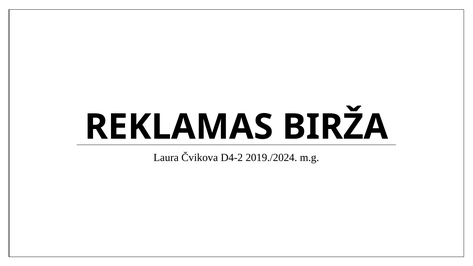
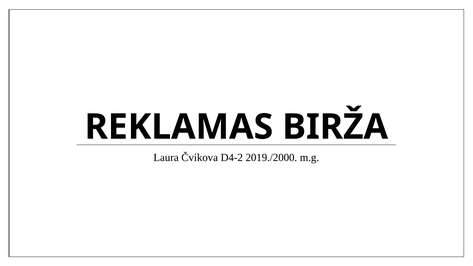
2019./2024: 2019./2024 -> 2019./2000
